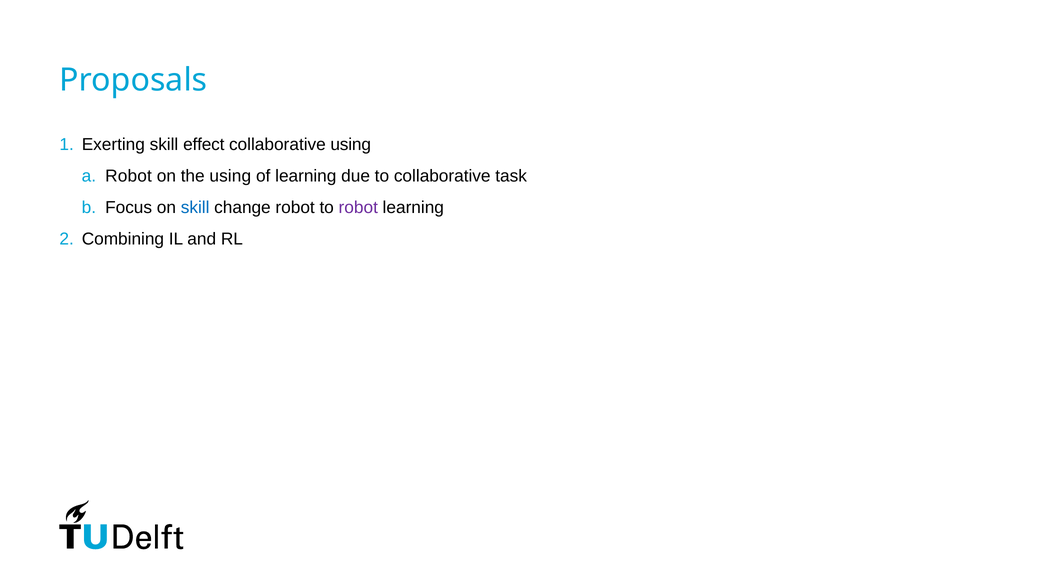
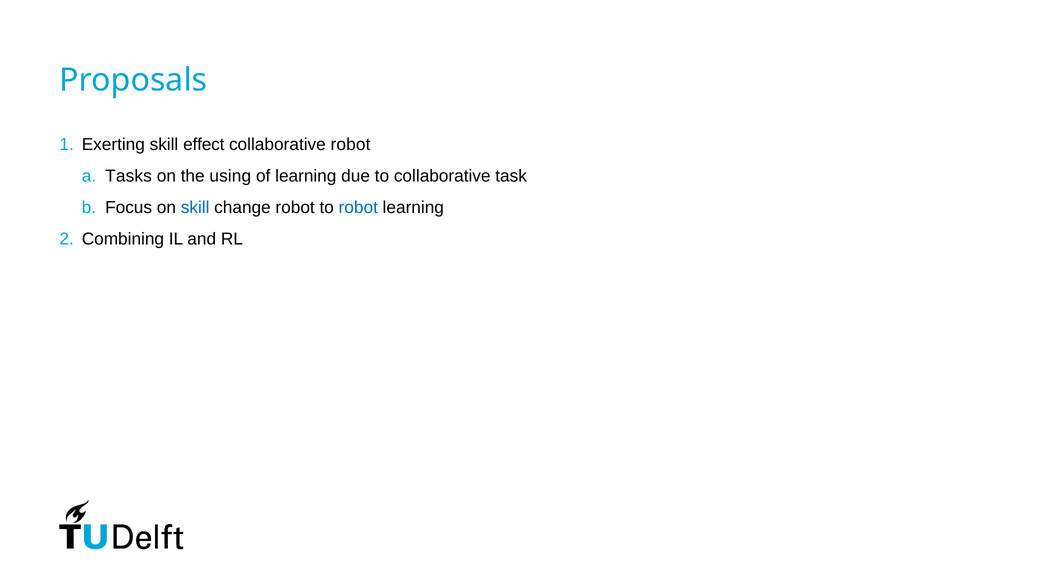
collaborative using: using -> robot
Robot at (129, 176): Robot -> Tasks
robot at (358, 208) colour: purple -> blue
